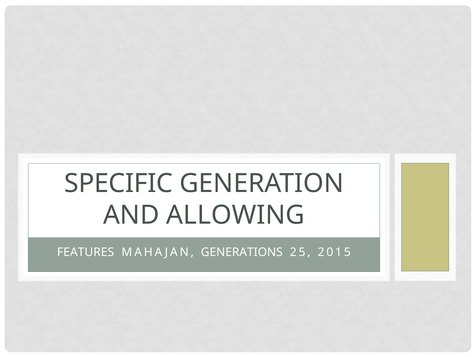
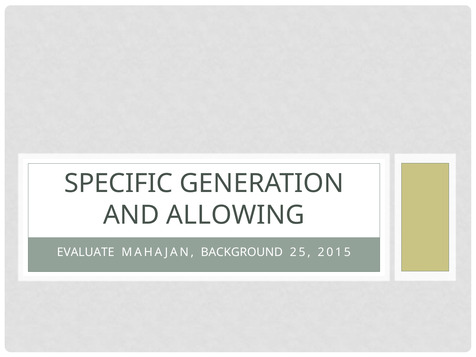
FEATURES: FEATURES -> EVALUATE
GENERATIONS: GENERATIONS -> BACKGROUND
